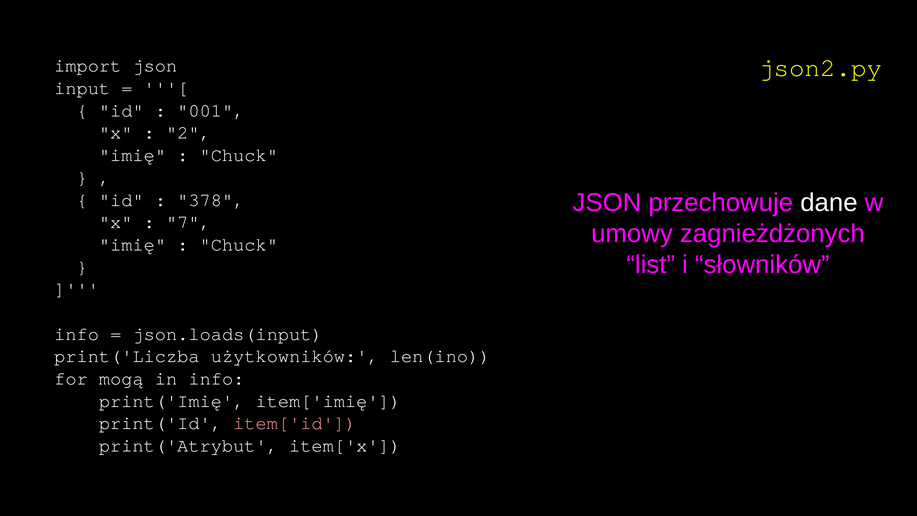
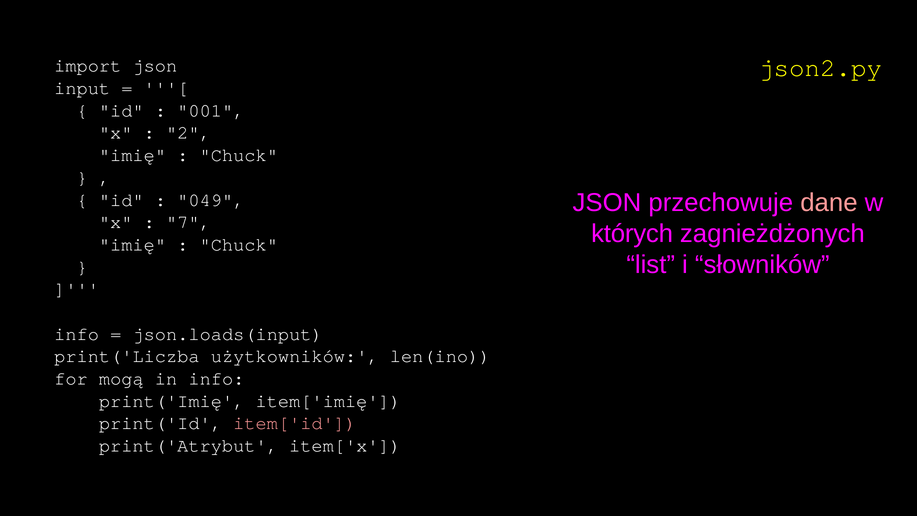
dane colour: white -> pink
378: 378 -> 049
umowy: umowy -> których
